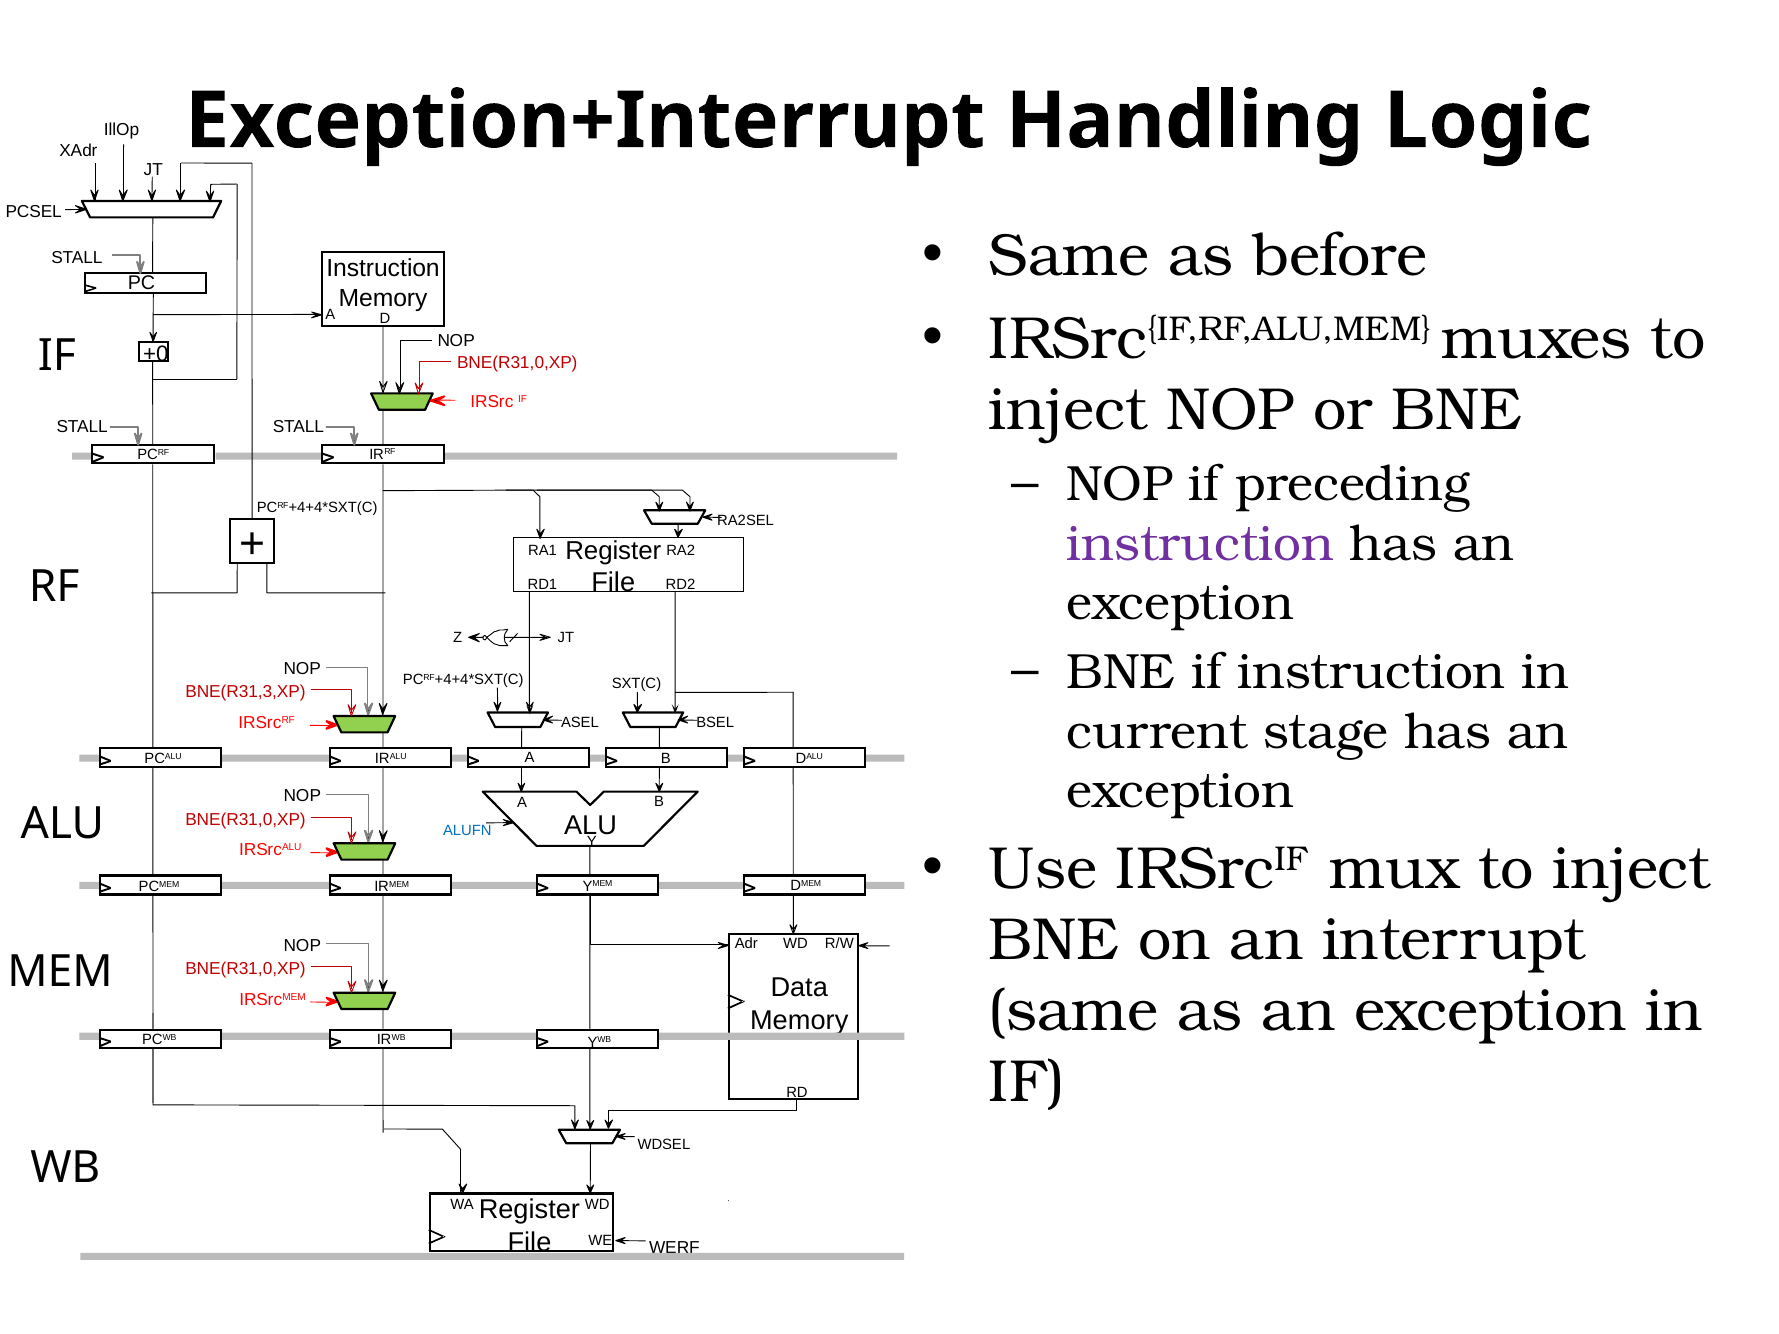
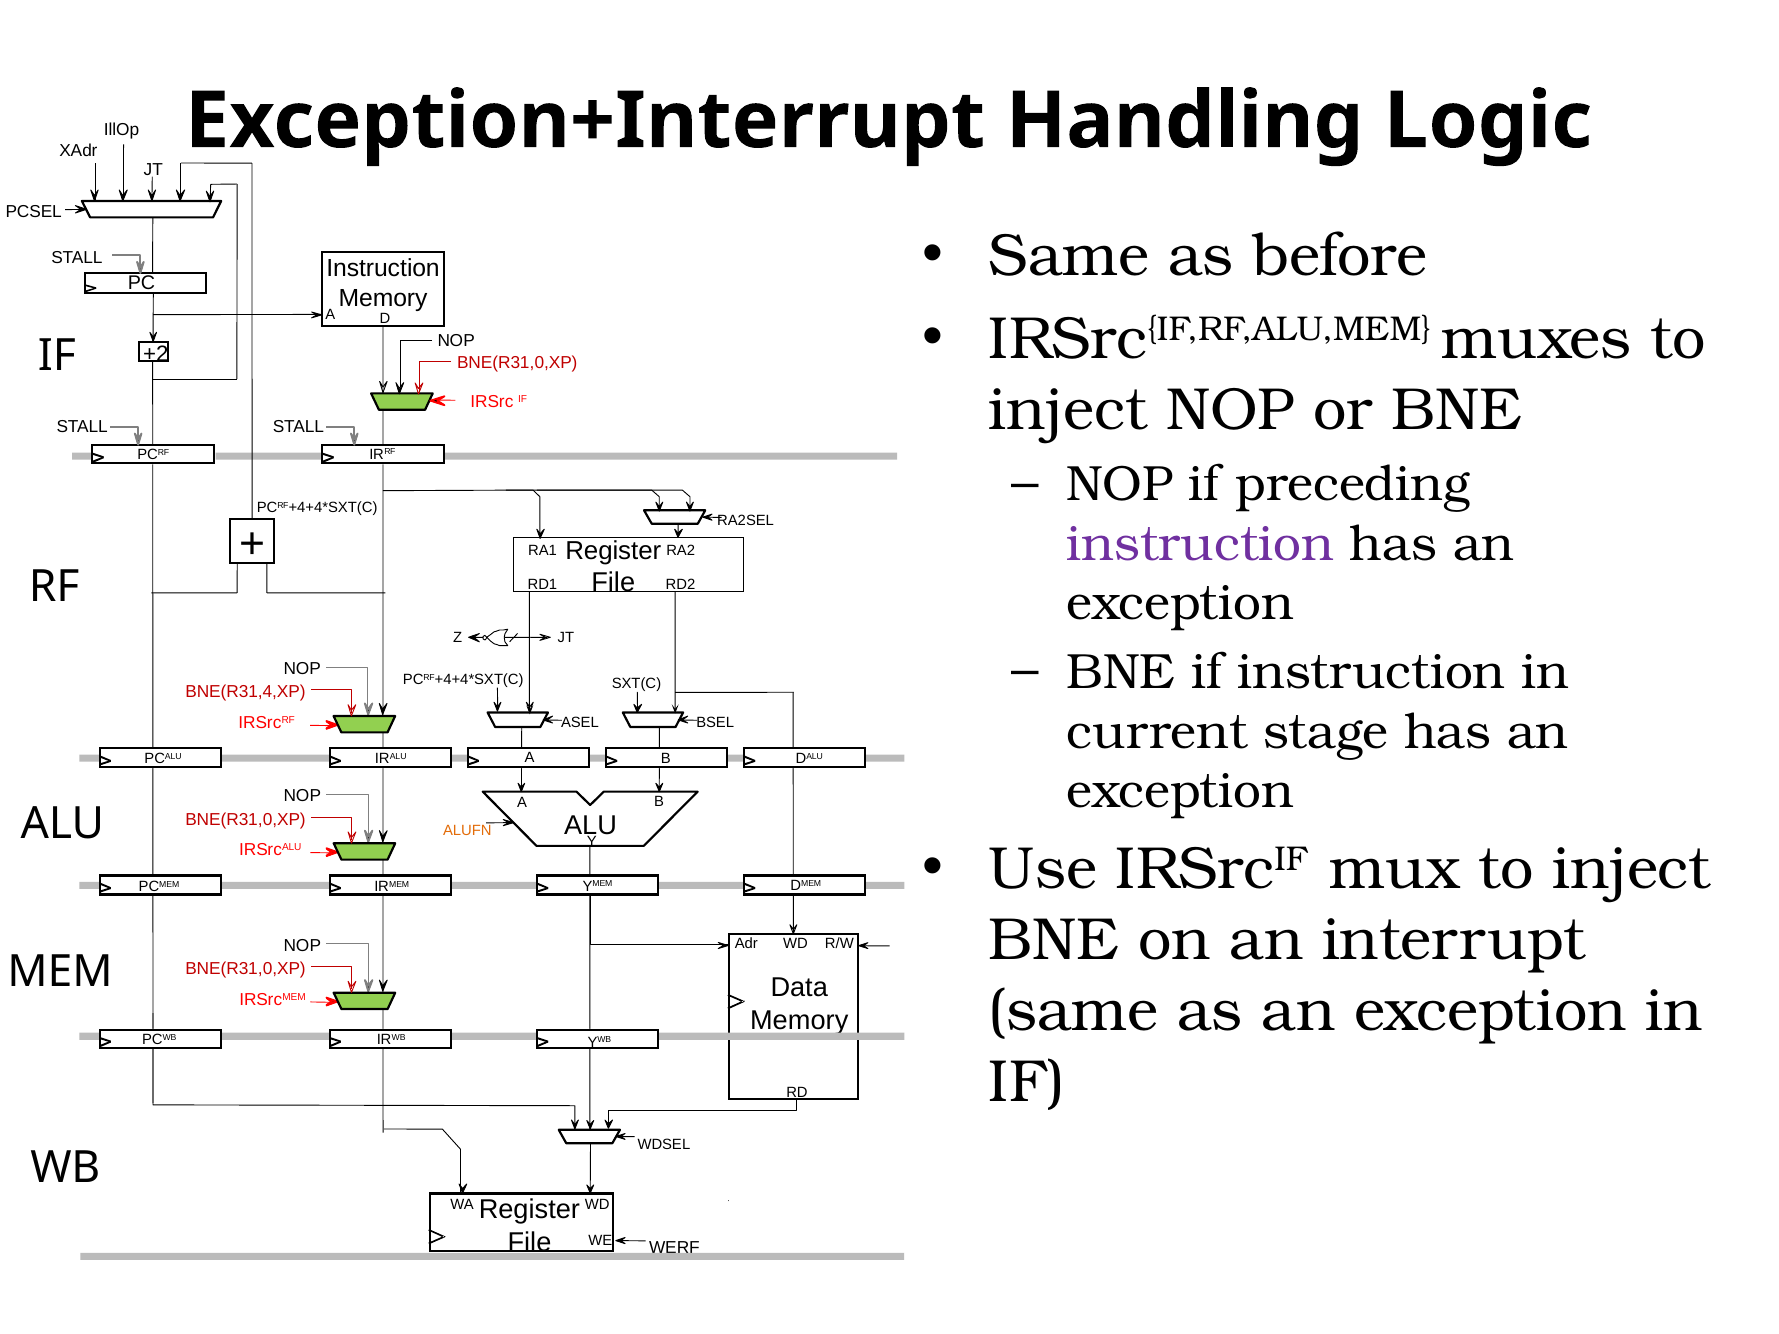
+0: +0 -> +2
BNE(R31,3,XP: BNE(R31,3,XP -> BNE(R31,4,XP
ALUFN colour: blue -> orange
